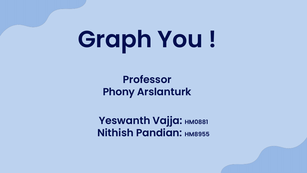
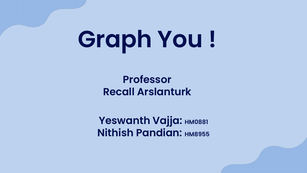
Phony: Phony -> Recall
